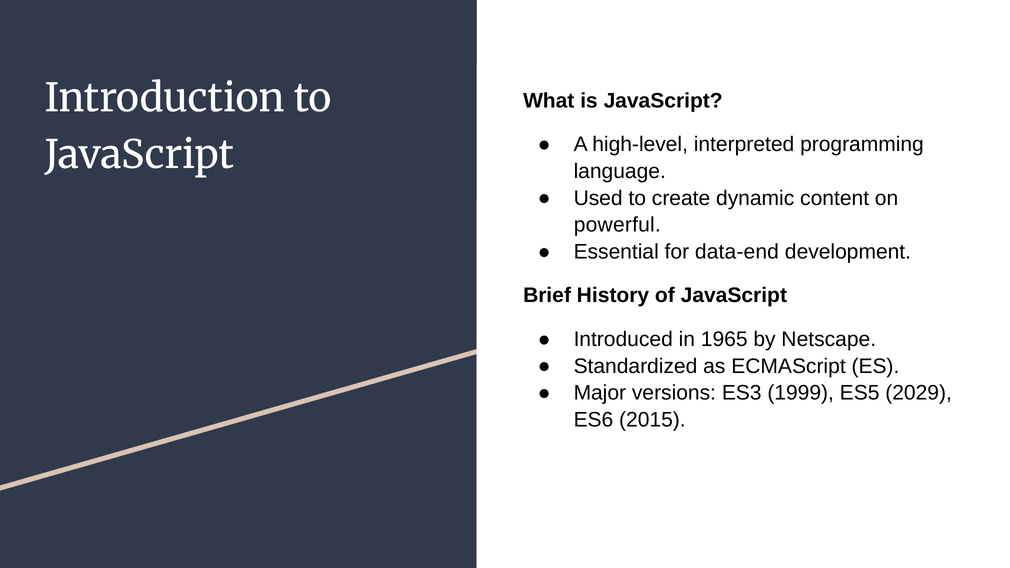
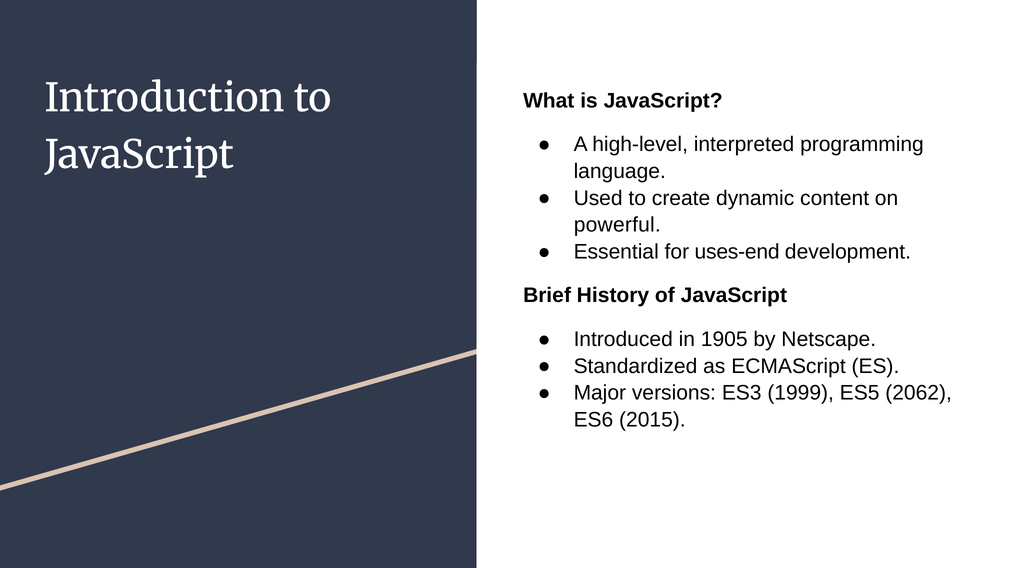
data-end: data-end -> uses-end
1965: 1965 -> 1905
2029: 2029 -> 2062
